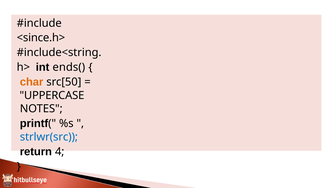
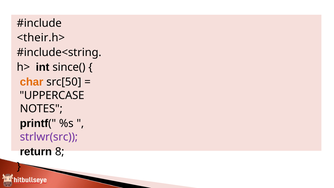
<since.h>: <since.h> -> <their.h>
ends(: ends( -> since(
strlwr(src colour: blue -> purple
4: 4 -> 8
